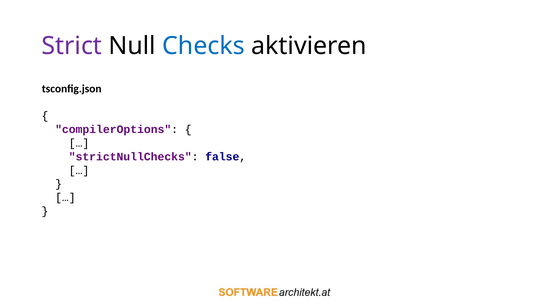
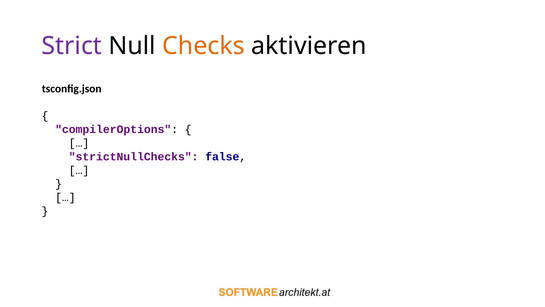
Checks colour: blue -> orange
